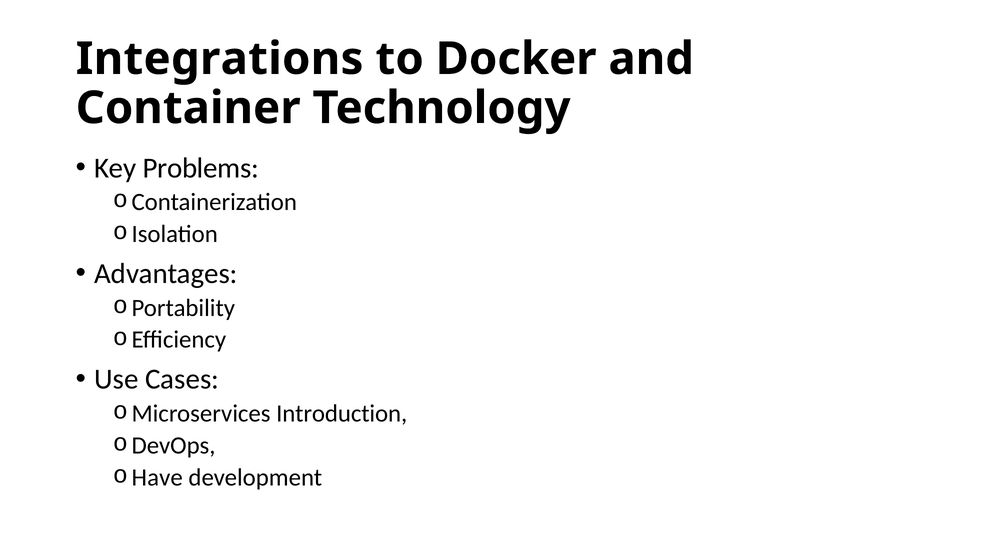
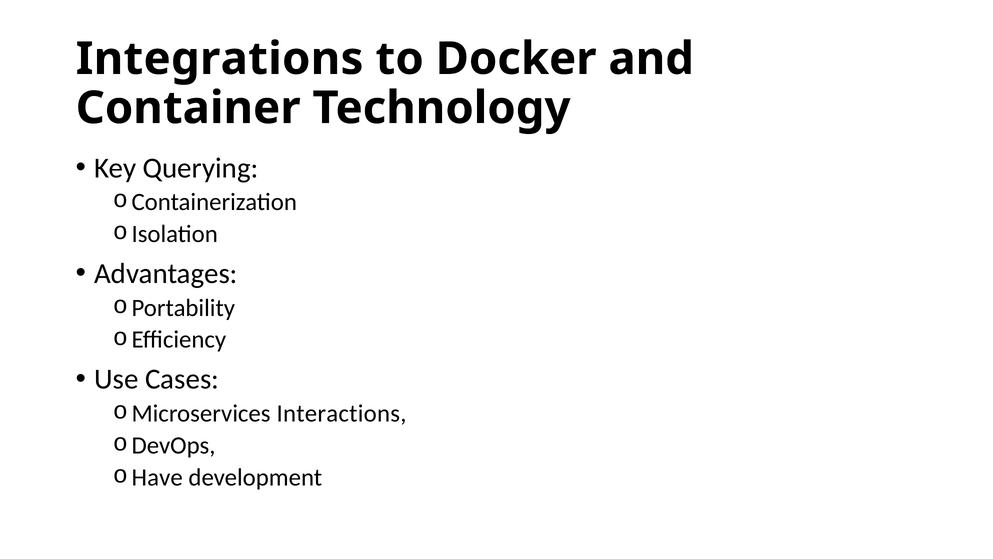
Problems: Problems -> Querying
Introduction: Introduction -> Interactions
